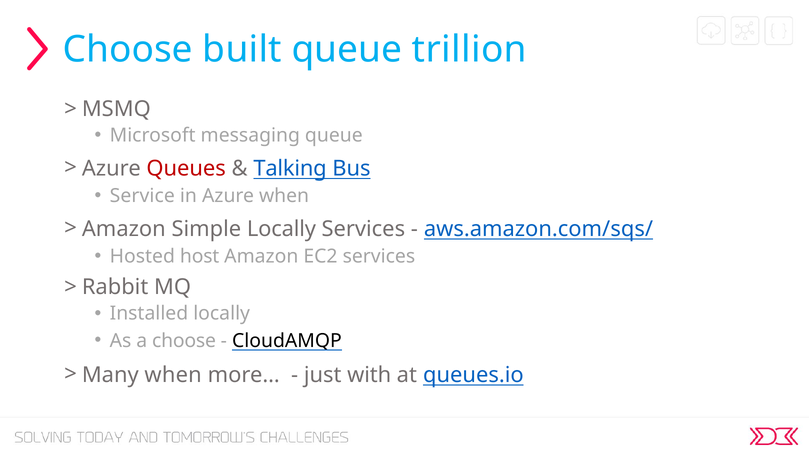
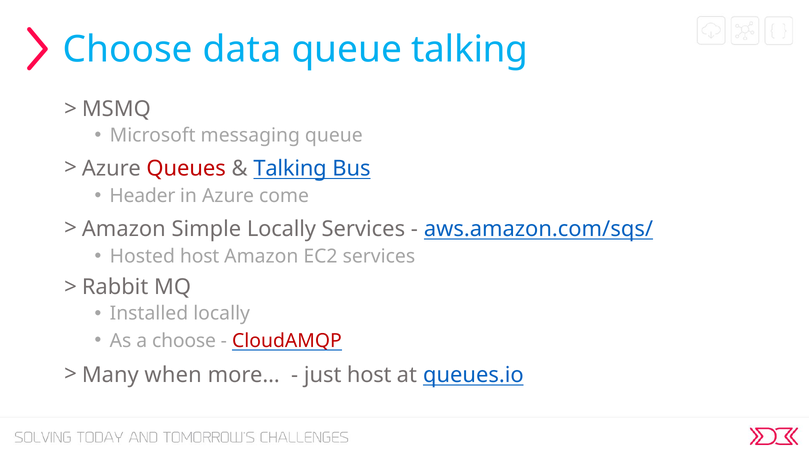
built: built -> data
queue trillion: trillion -> talking
Service: Service -> Header
Azure when: when -> come
CloudAMQP colour: black -> red
just with: with -> host
